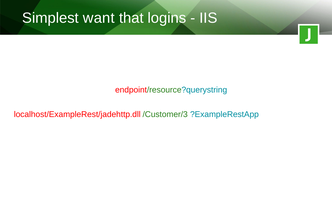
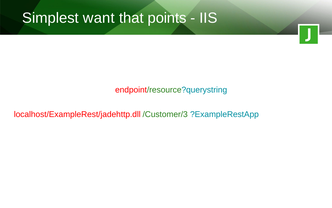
logins: logins -> points
